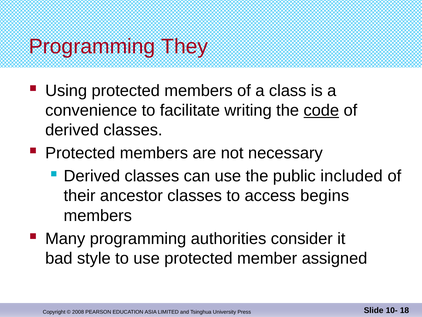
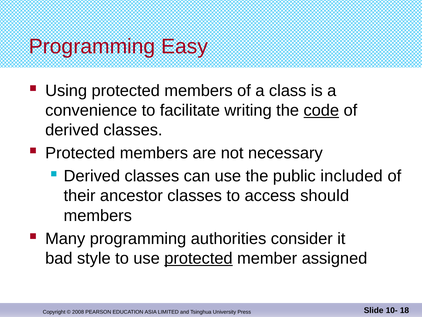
They: They -> Easy
begins: begins -> should
protected at (198, 258) underline: none -> present
